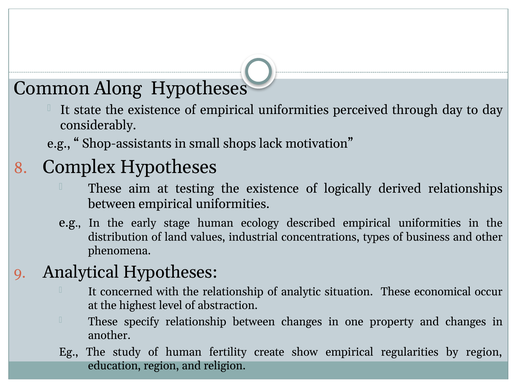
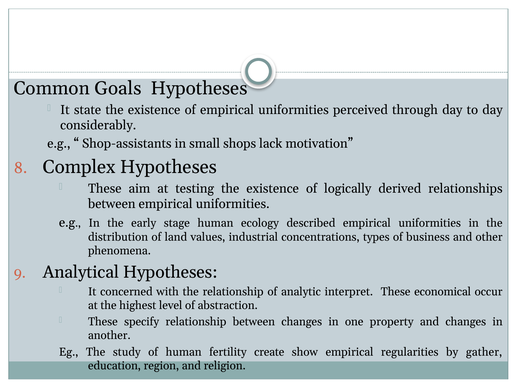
Along: Along -> Goals
situation: situation -> interpret
by region: region -> gather
